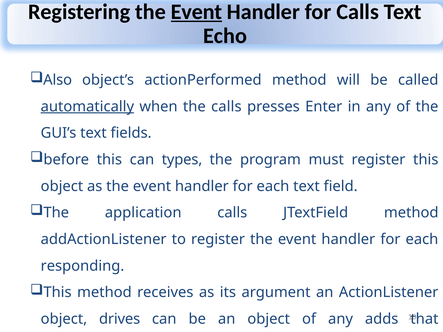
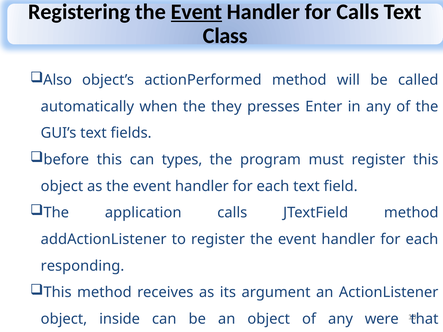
Echo: Echo -> Class
automatically underline: present -> none
the calls: calls -> they
drives: drives -> inside
adds: adds -> were
